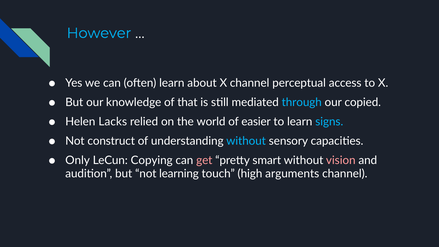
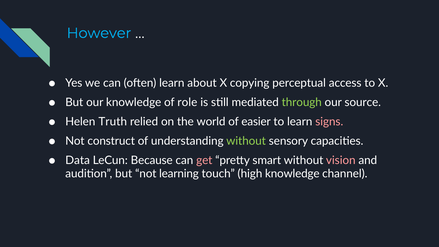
X channel: channel -> copying
that: that -> role
through colour: light blue -> light green
copied: copied -> source
Lacks: Lacks -> Truth
signs colour: light blue -> pink
without at (246, 141) colour: light blue -> light green
Only: Only -> Data
Copying: Copying -> Because
high arguments: arguments -> knowledge
